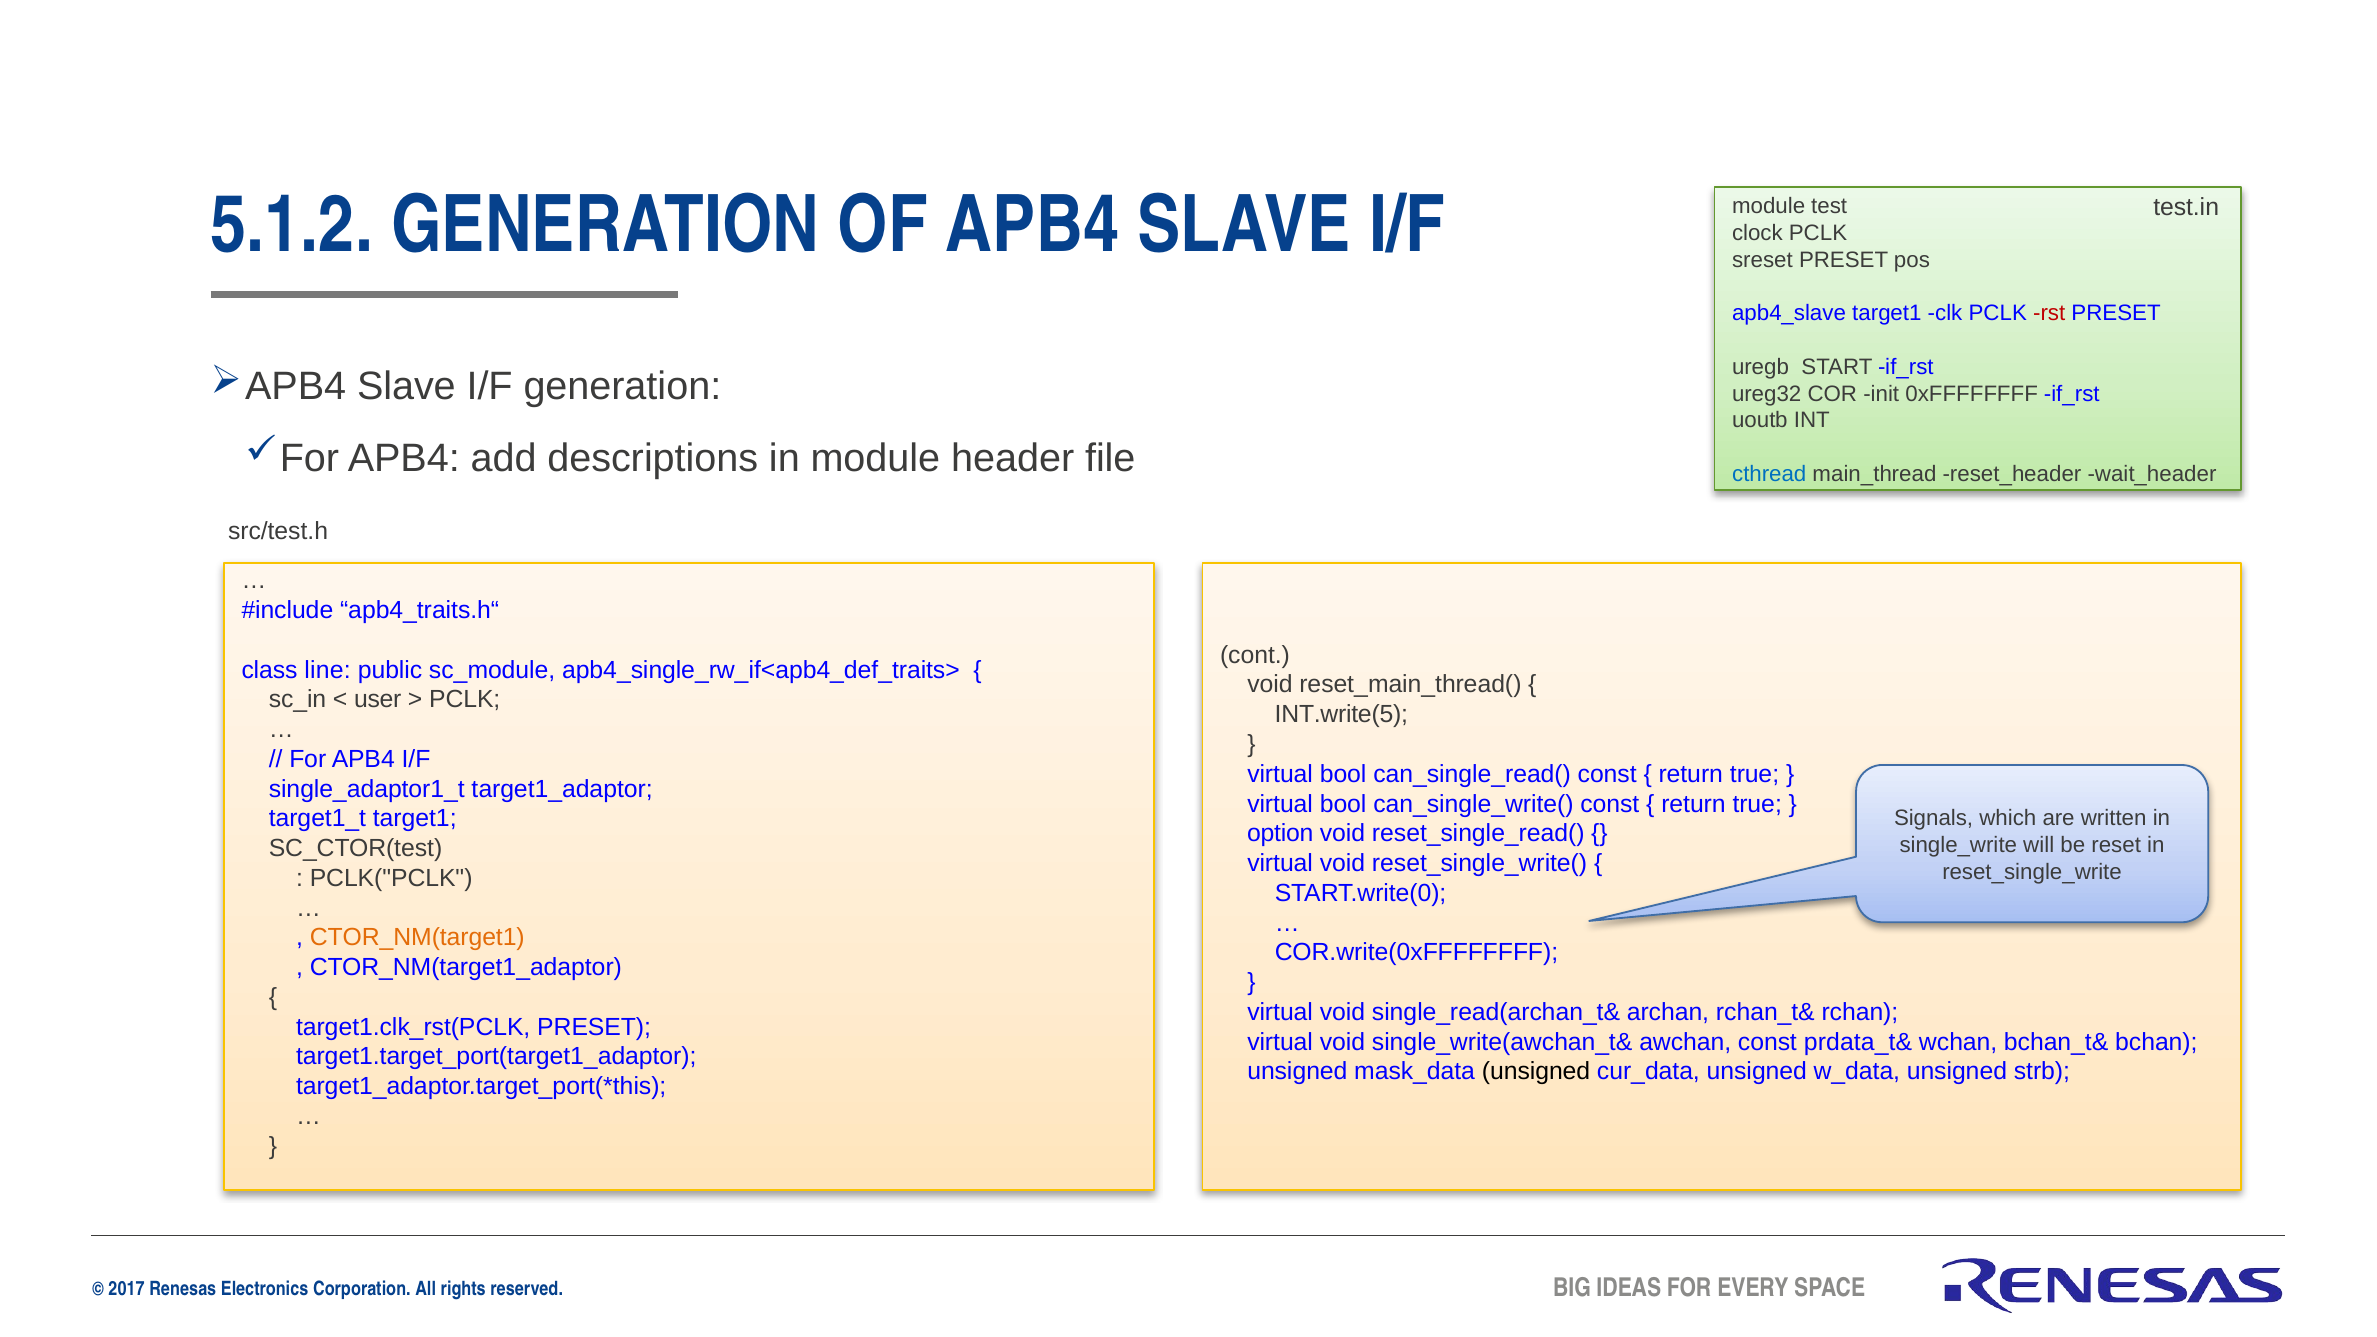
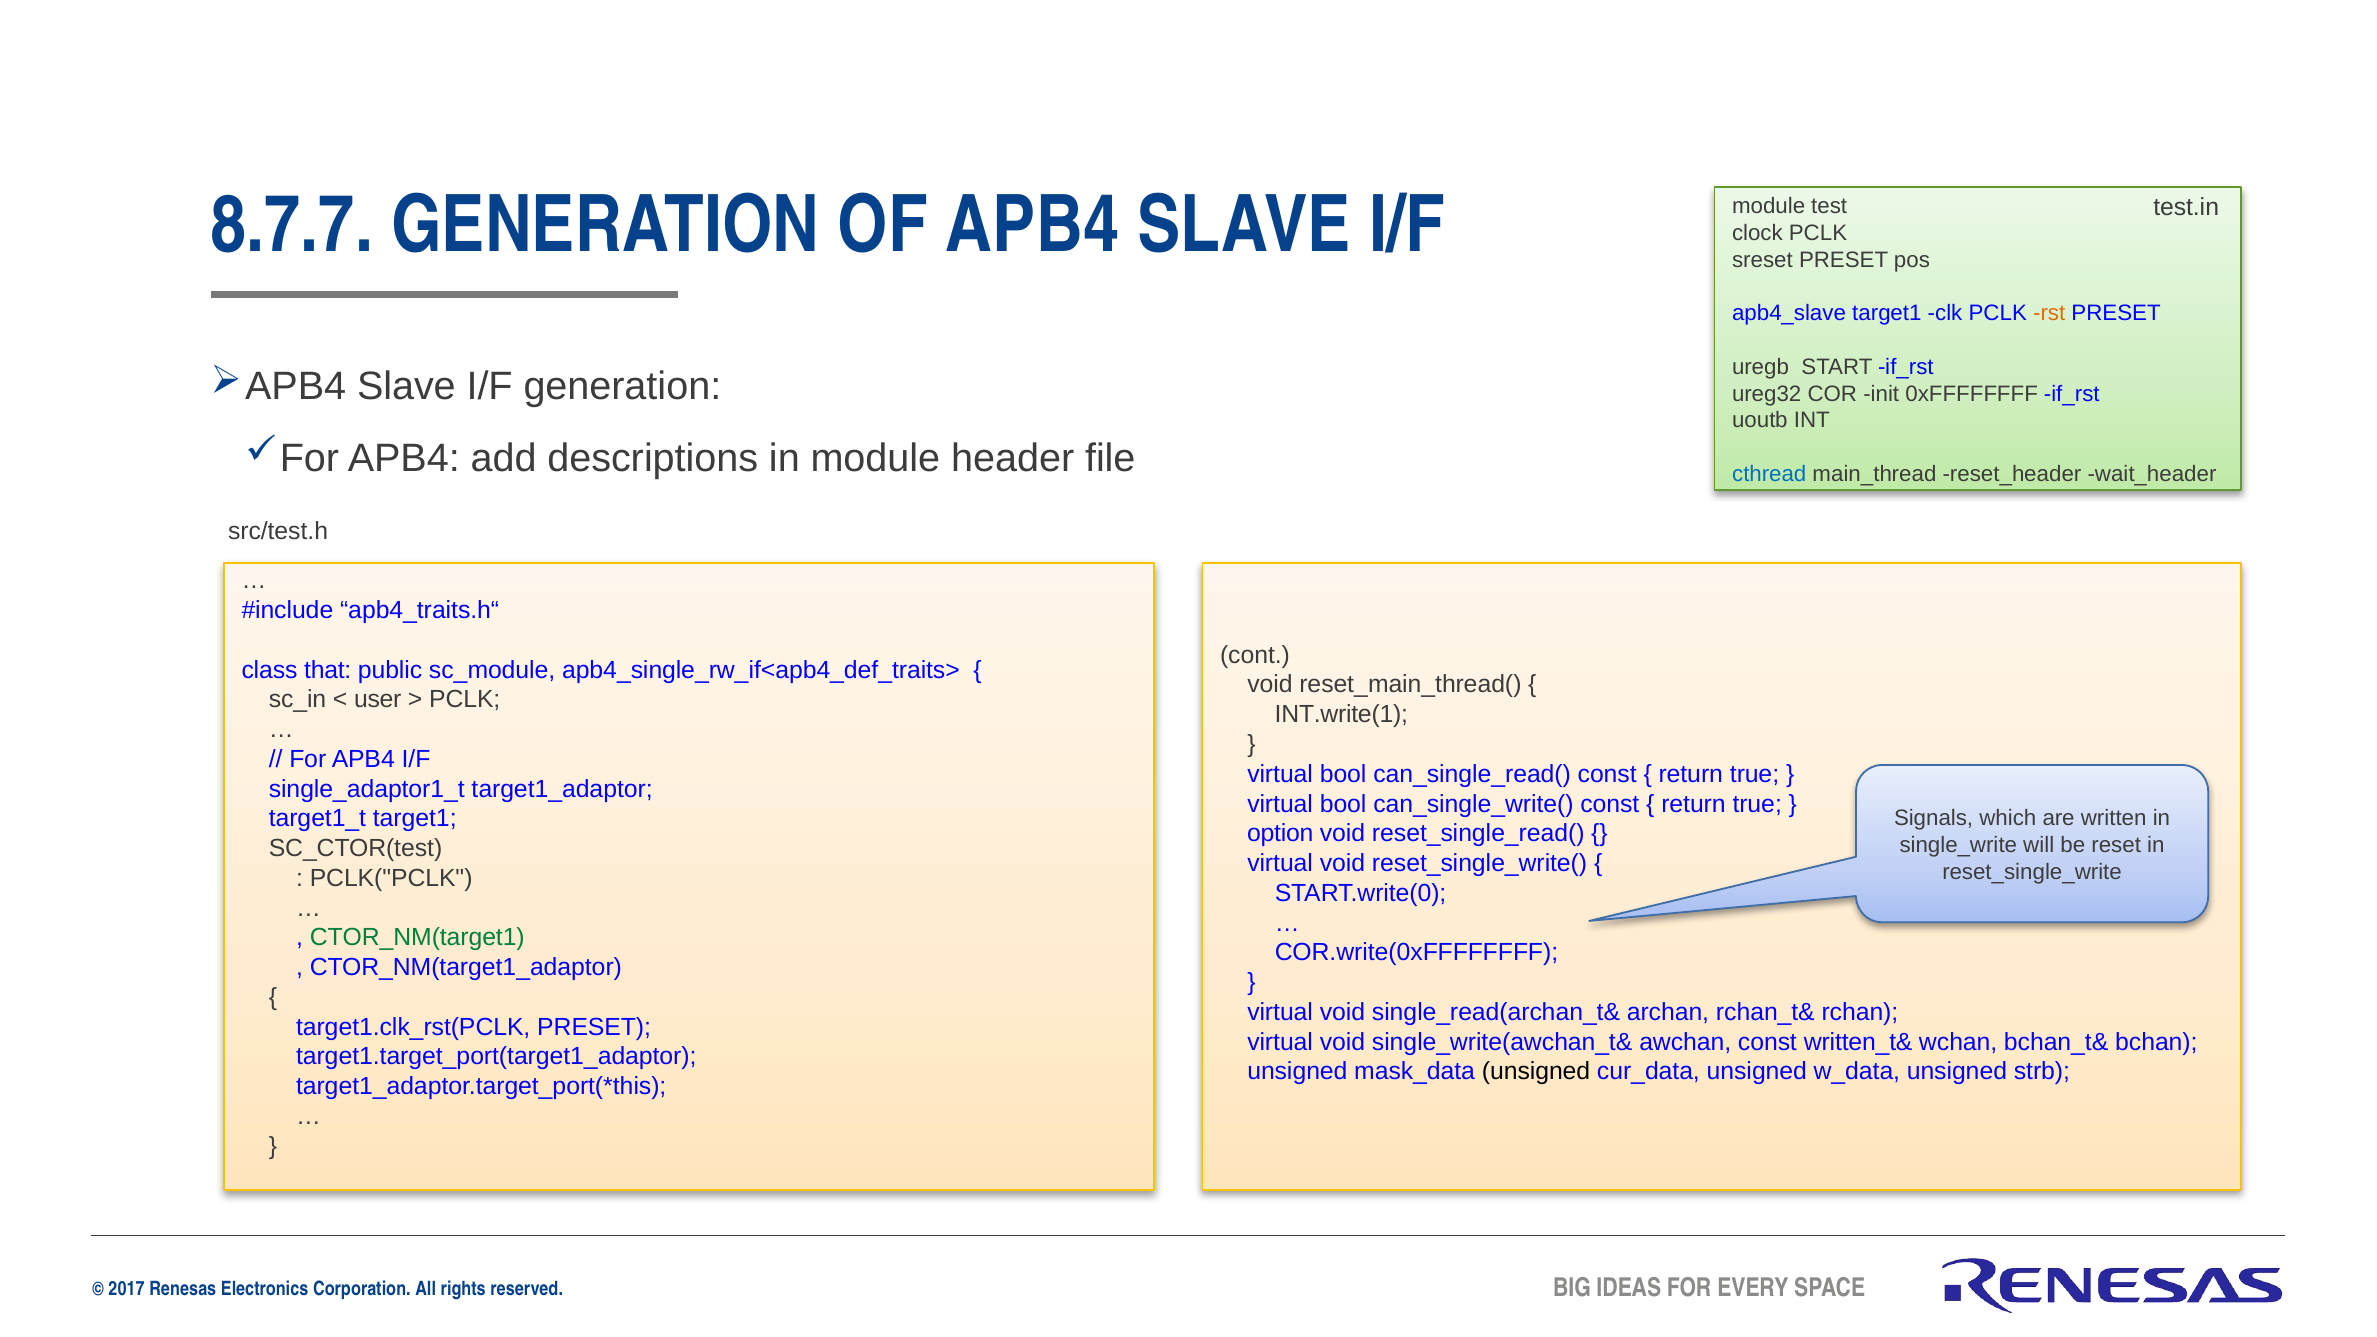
5.1.2: 5.1.2 -> 8.7.7
rst colour: red -> orange
line: line -> that
INT.write(5: INT.write(5 -> INT.write(1
CTOR_NM(target1 colour: orange -> green
prdata_t&: prdata_t& -> written_t&
